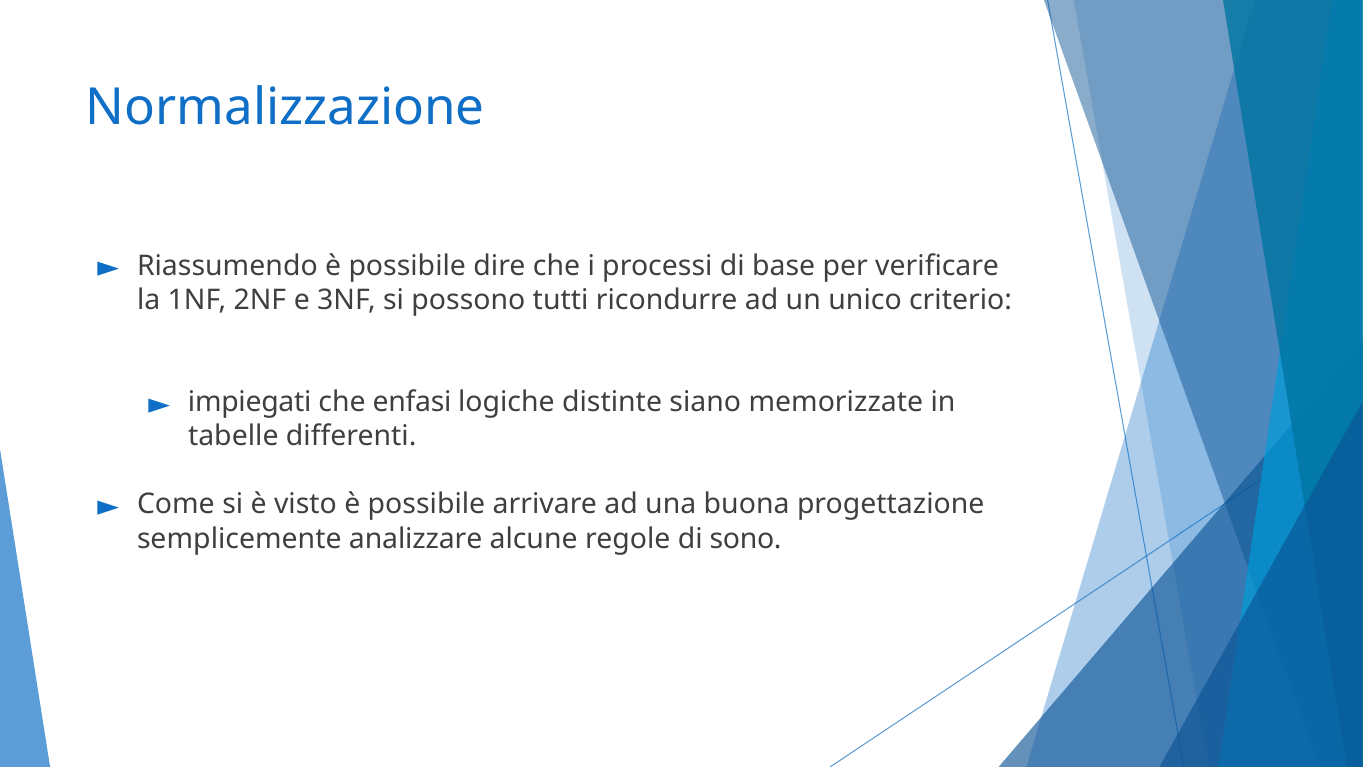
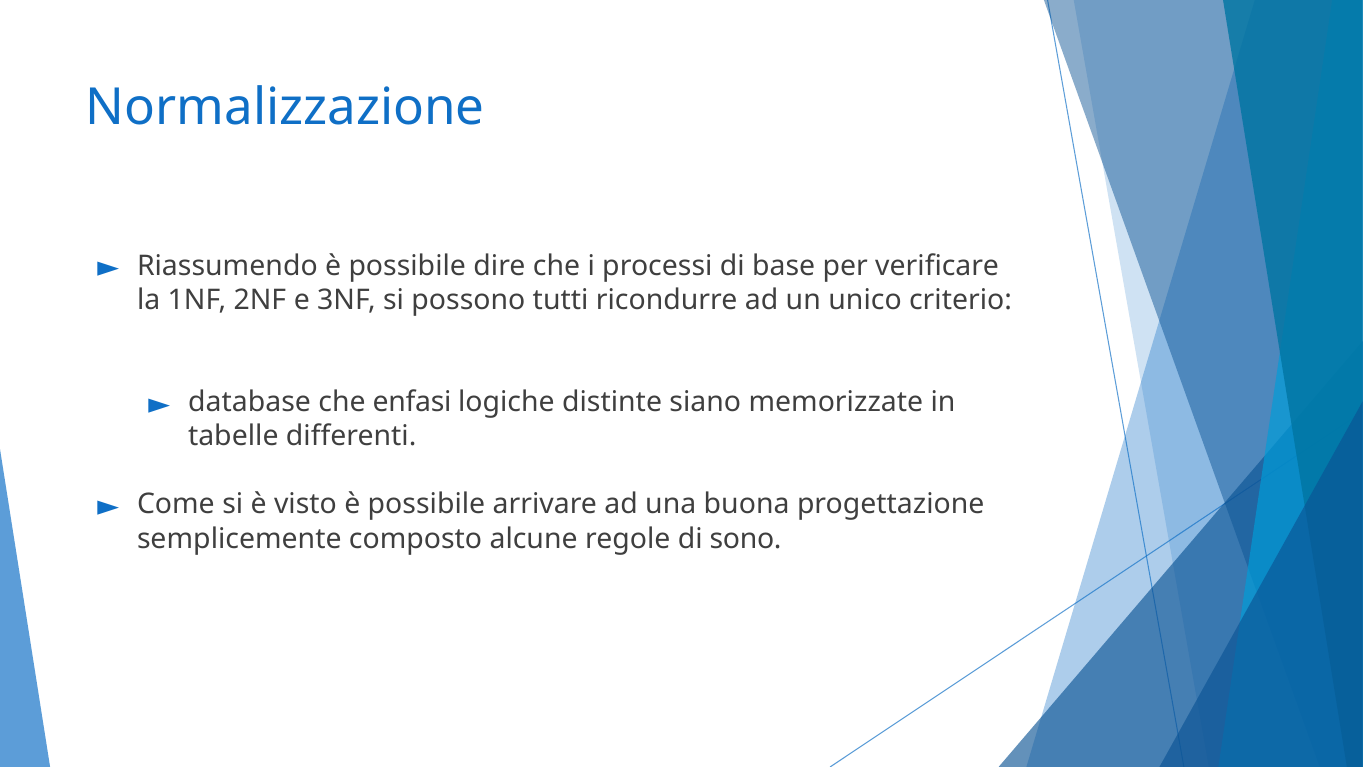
impiegati: impiegati -> database
analizzare: analizzare -> composto
